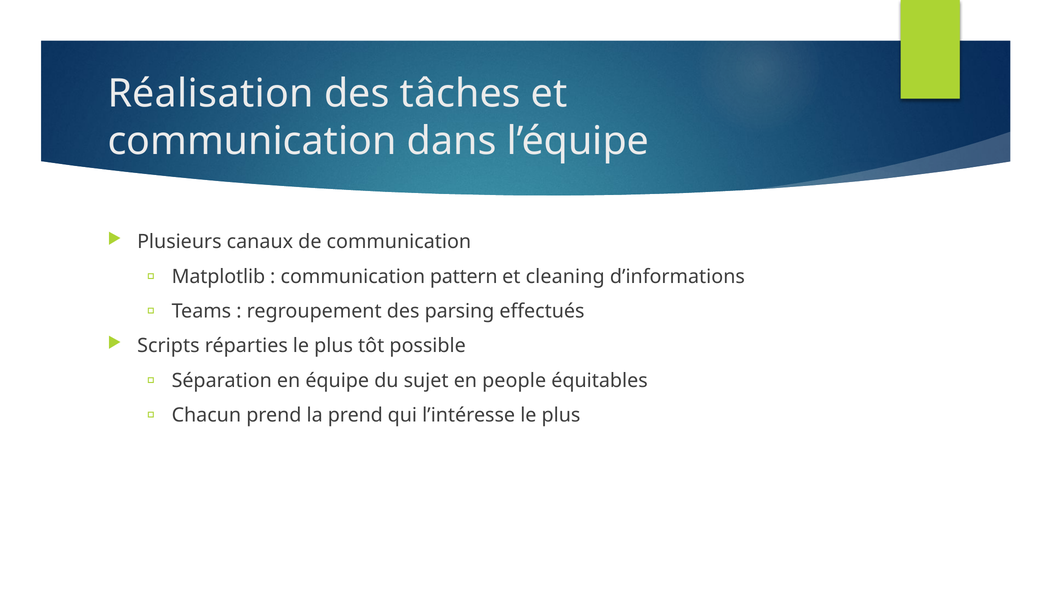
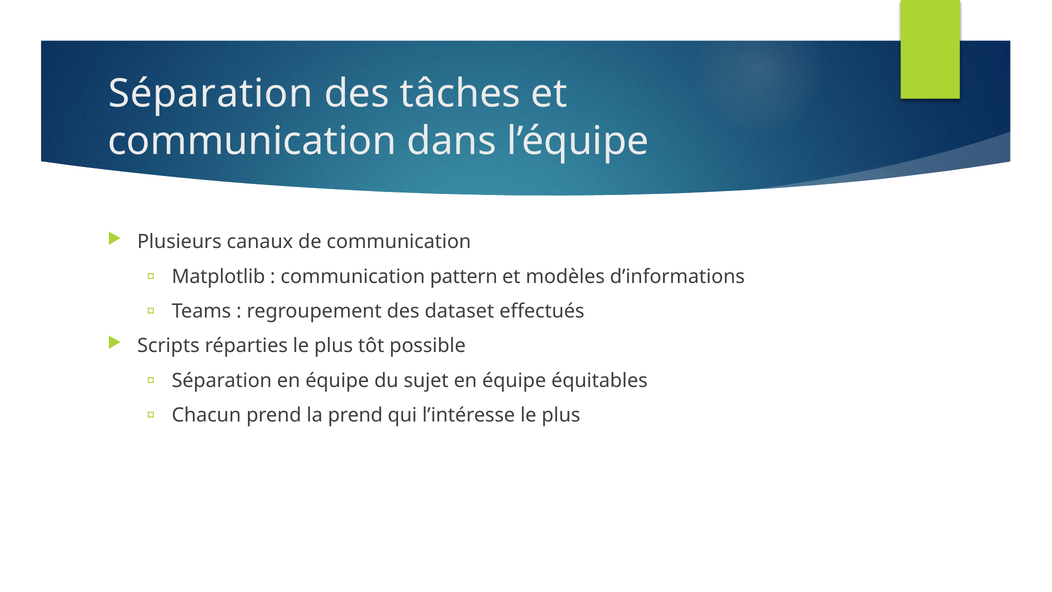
Réalisation at (211, 94): Réalisation -> Séparation
cleaning: cleaning -> modèles
parsing: parsing -> dataset
sujet en people: people -> équipe
